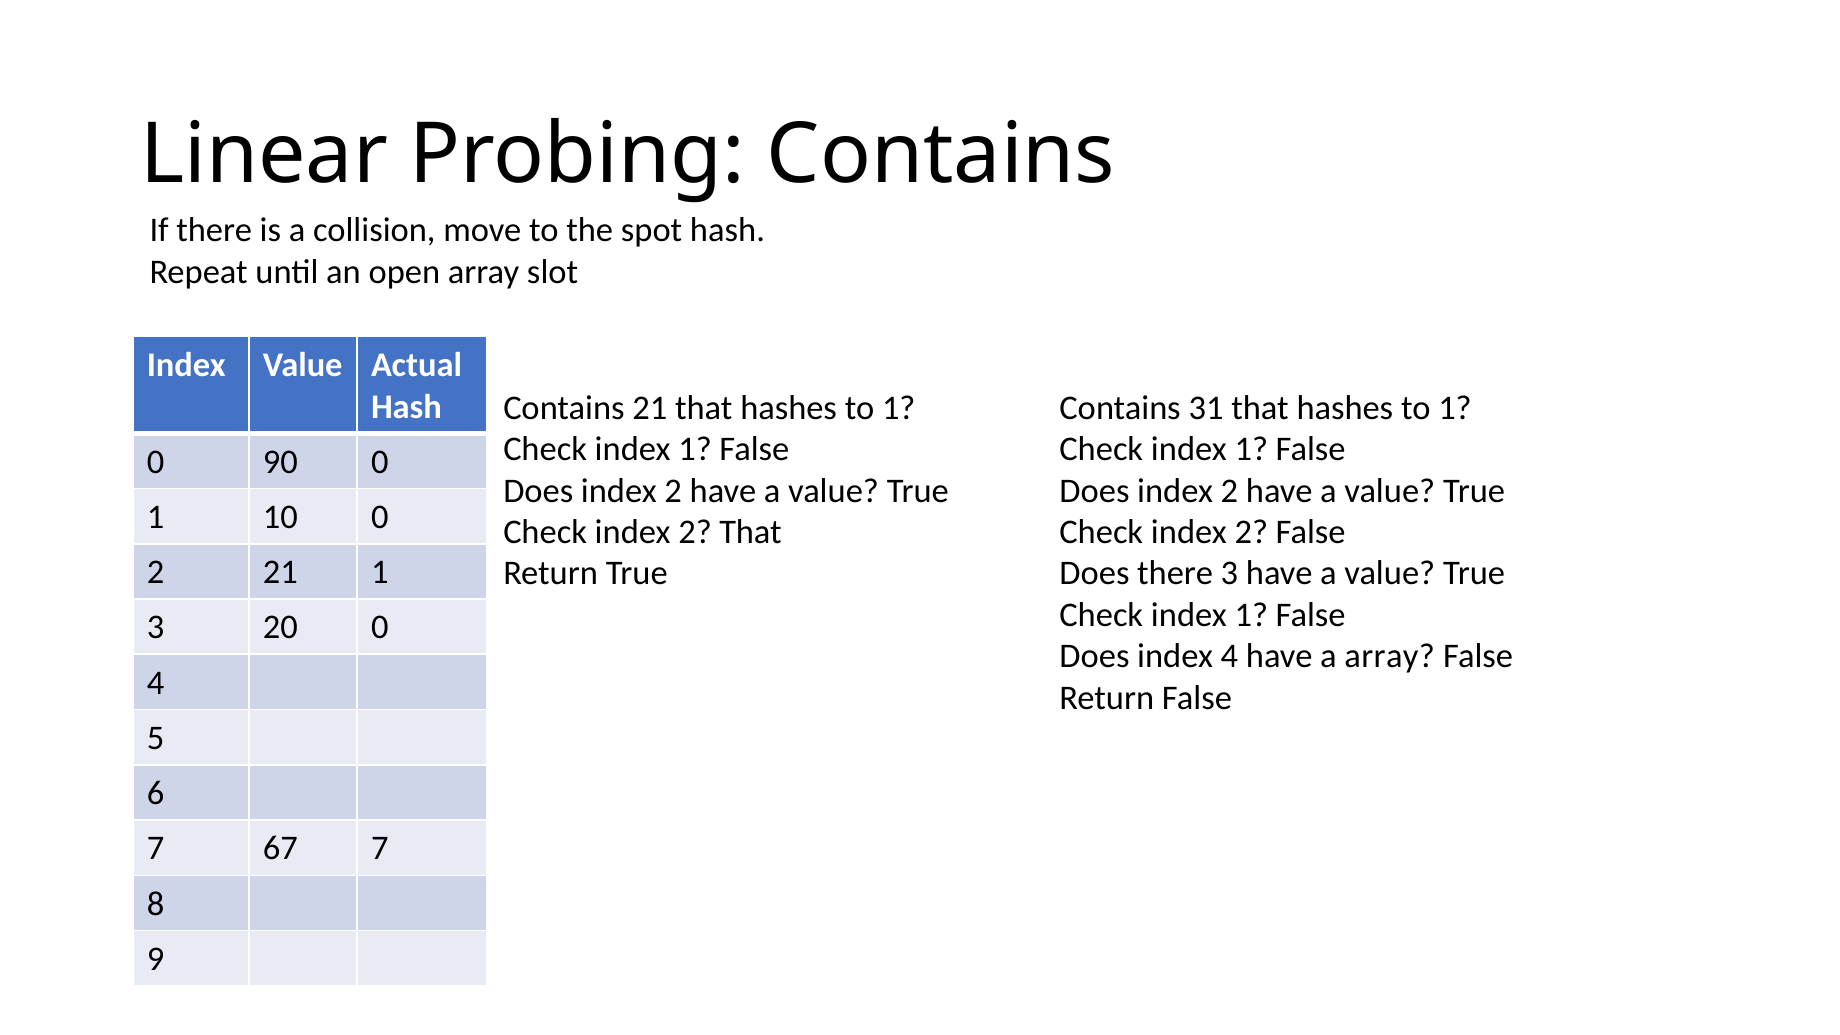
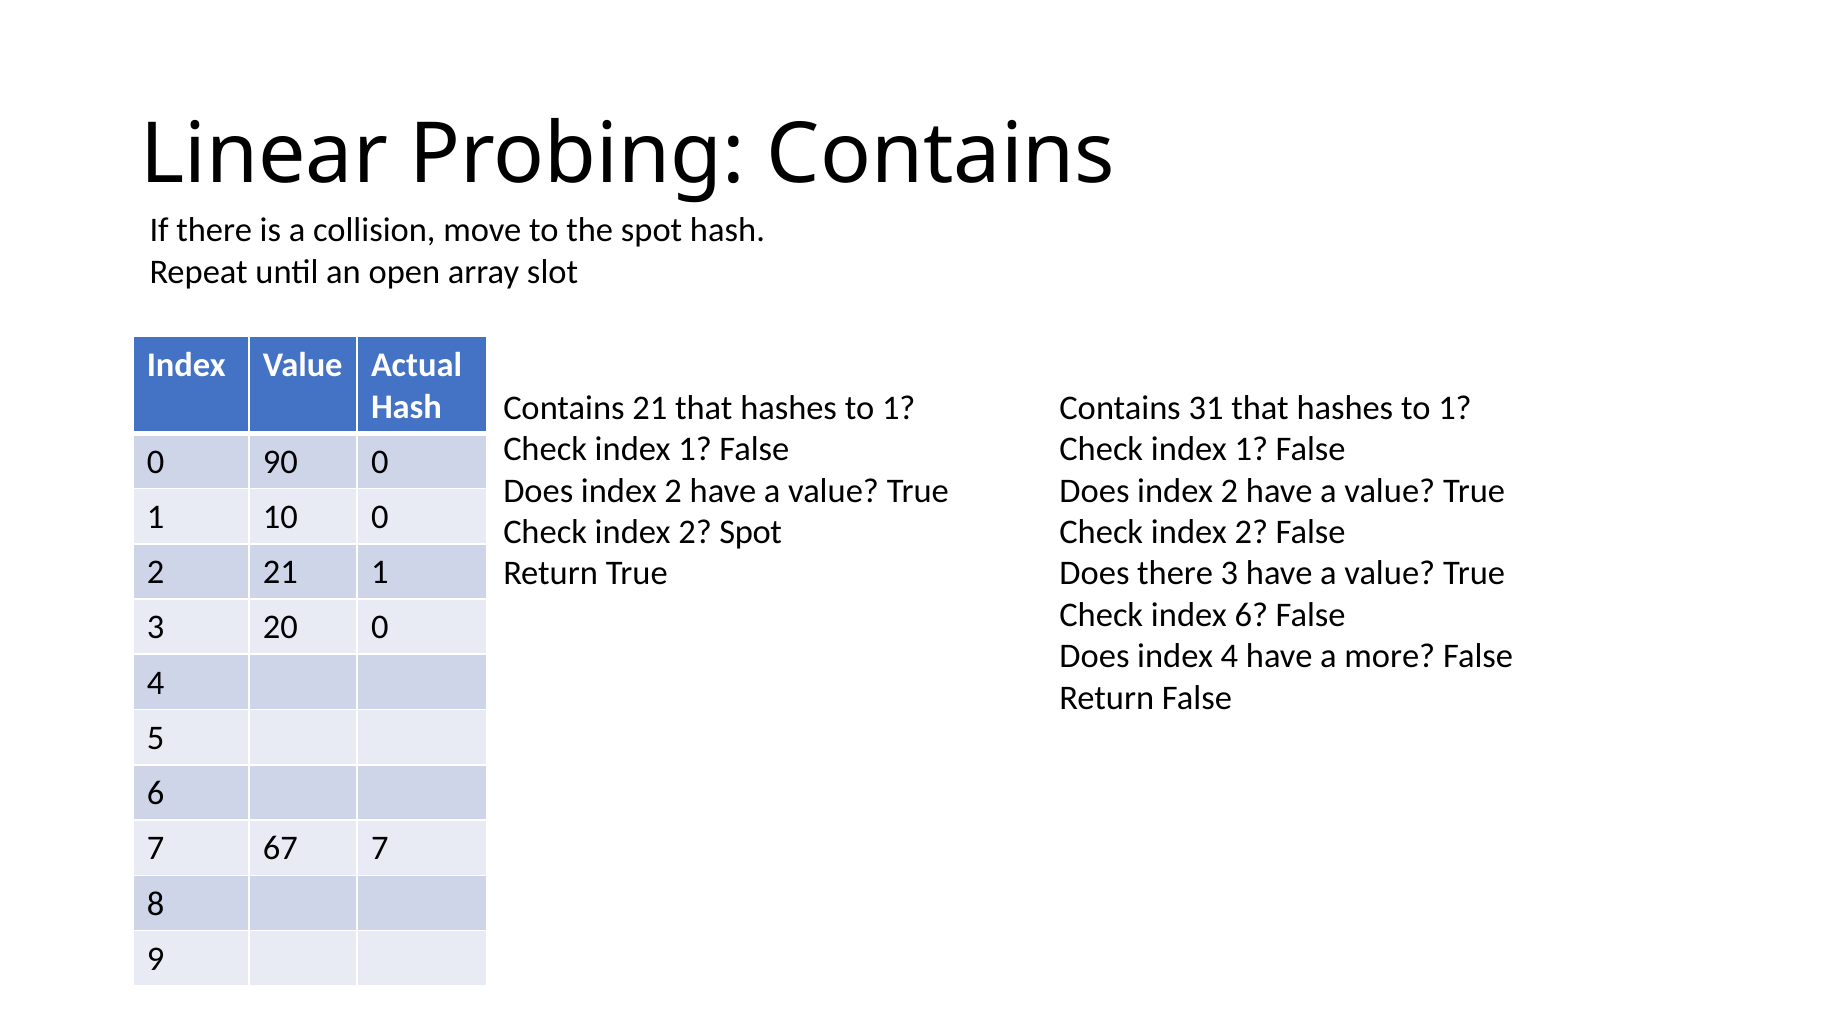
2 That: That -> Spot
1 at (1251, 615): 1 -> 6
a array: array -> more
